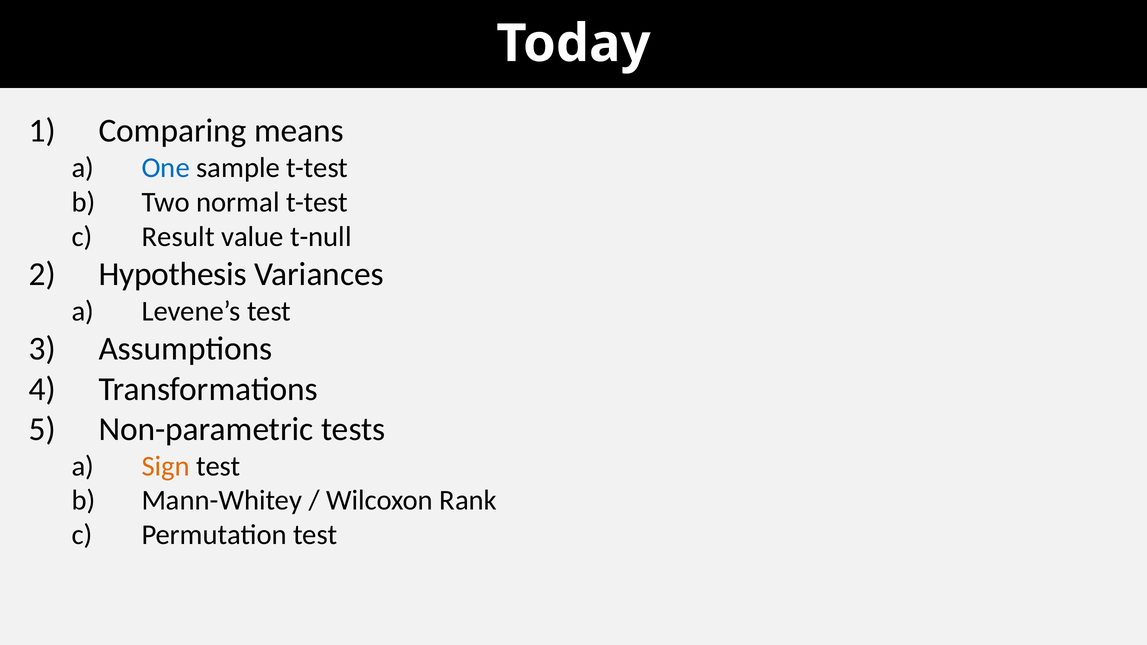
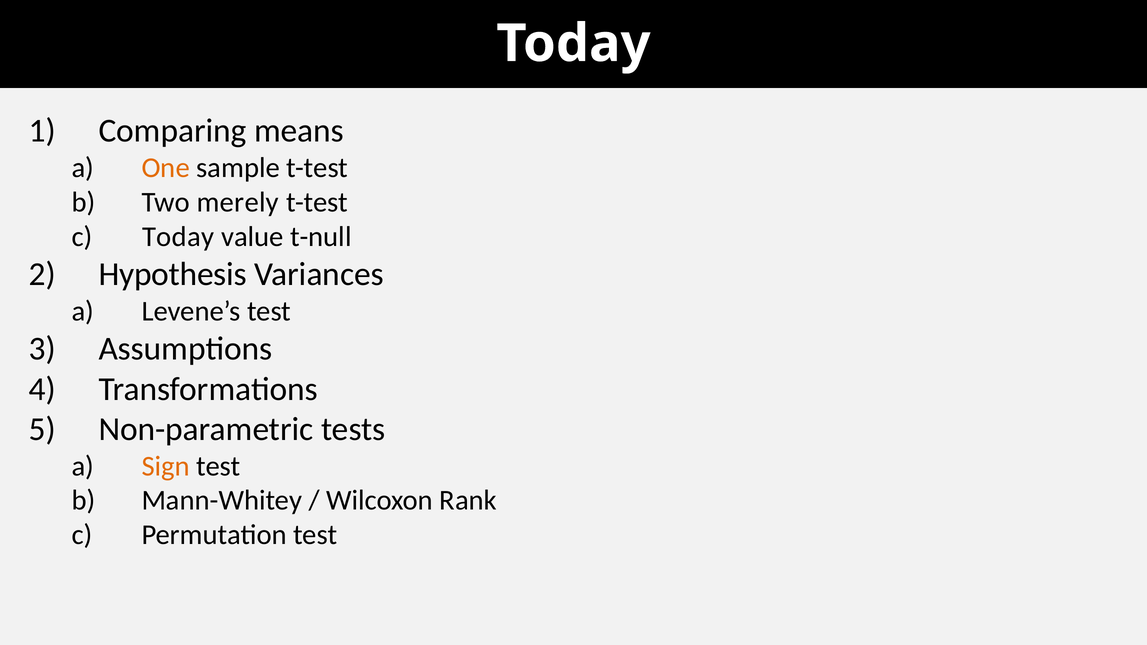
One colour: blue -> orange
normal: normal -> merely
Result at (178, 237): Result -> Today
